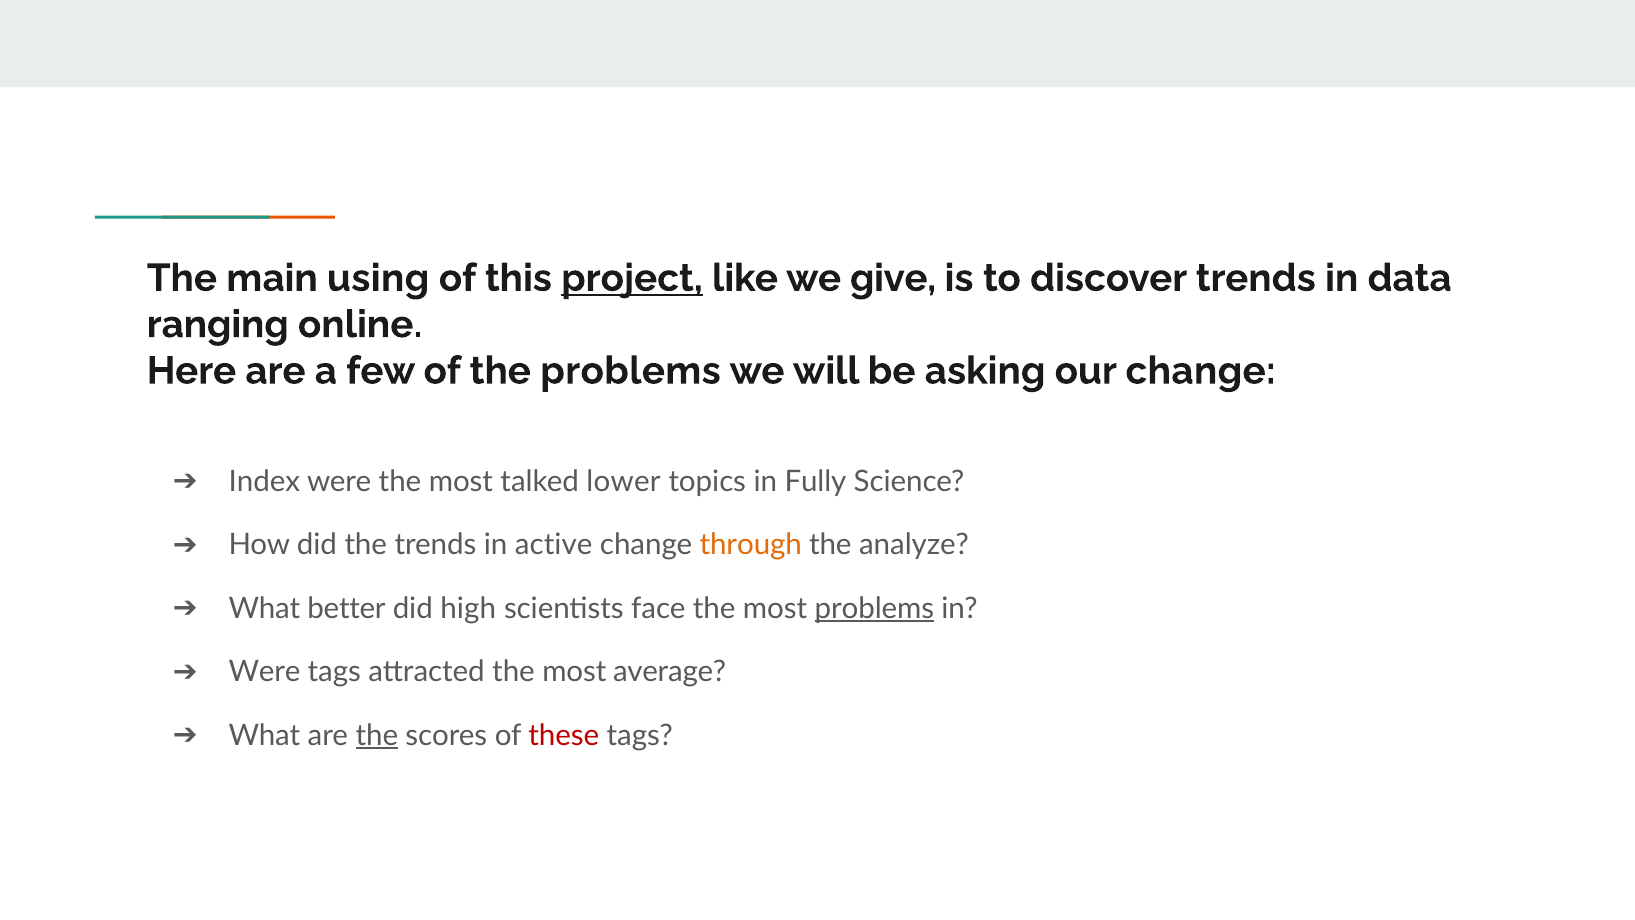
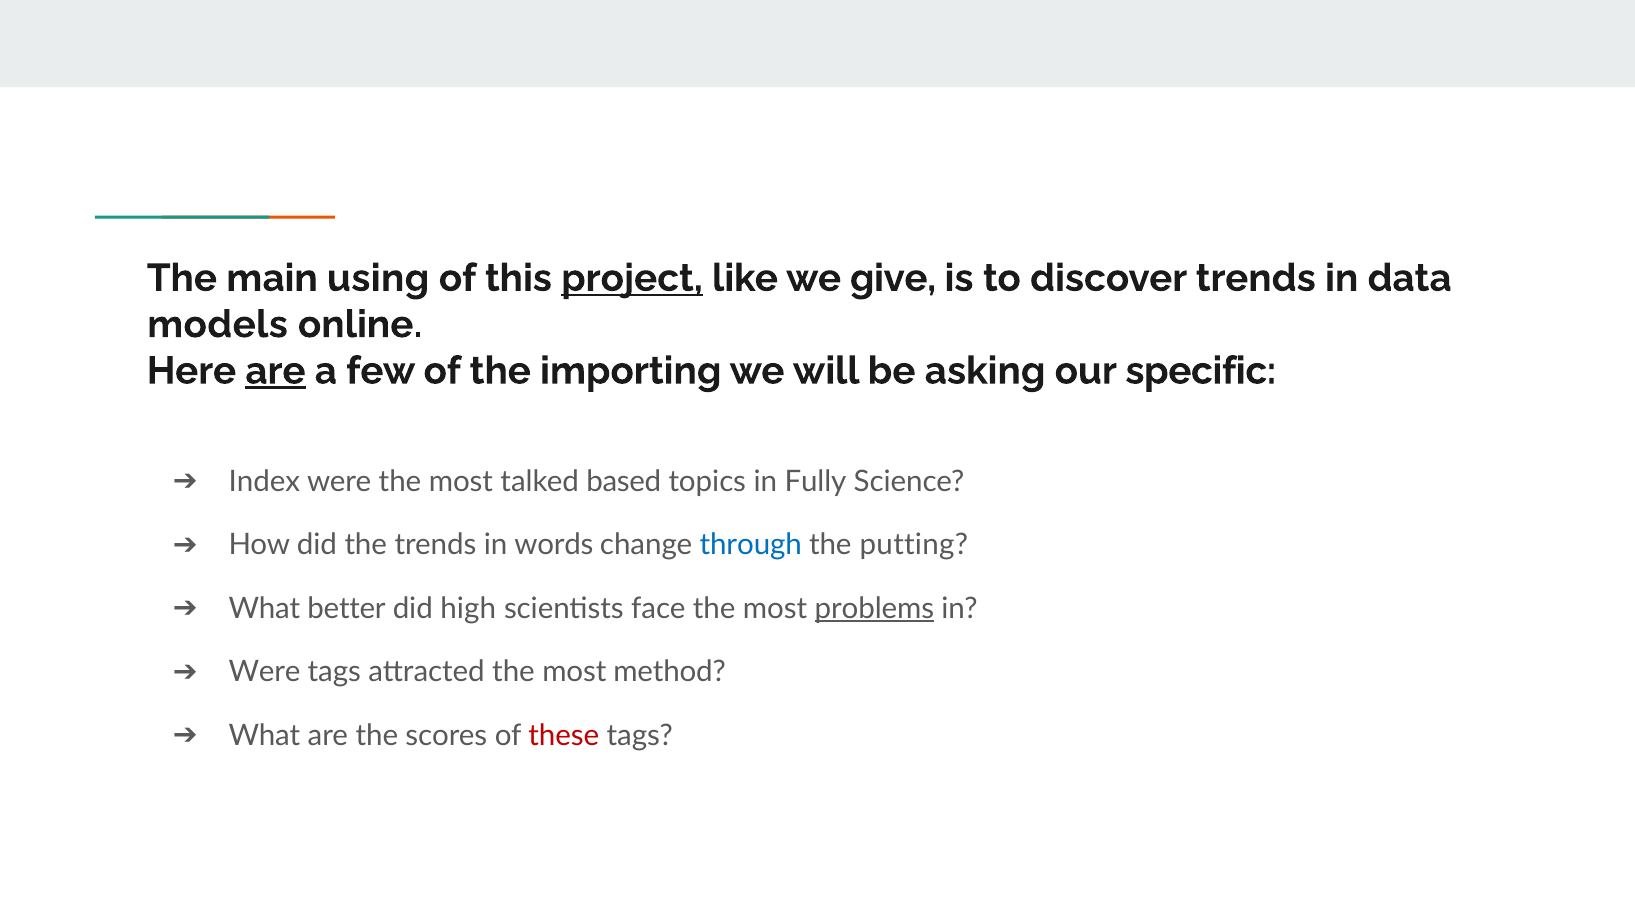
ranging: ranging -> models
are at (275, 371) underline: none -> present
the problems: problems -> importing
our change: change -> specific
lower: lower -> based
active: active -> words
through colour: orange -> blue
analyze: analyze -> putting
average: average -> method
the at (377, 735) underline: present -> none
